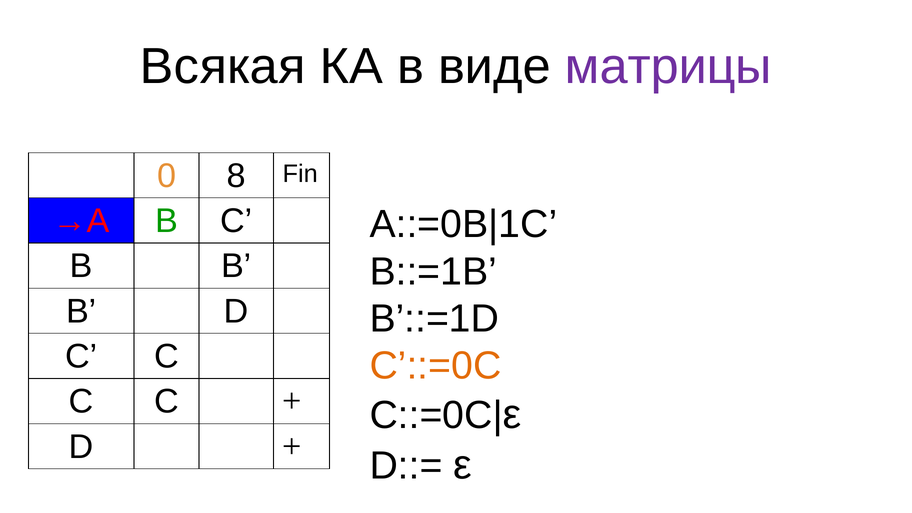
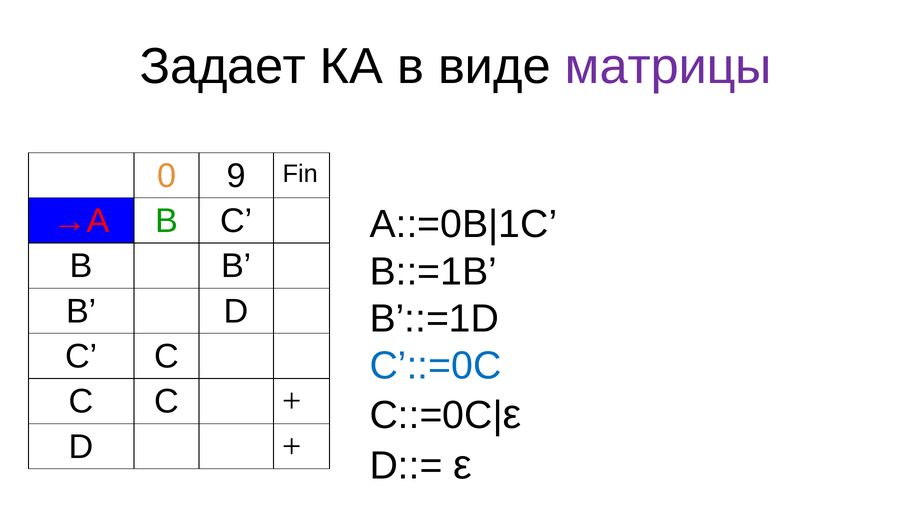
Всякая: Всякая -> Задает
8: 8 -> 9
C’::=0C colour: orange -> blue
